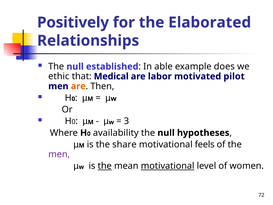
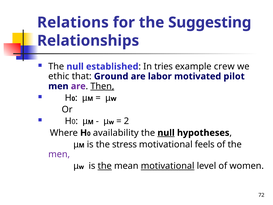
Positively: Positively -> Relations
Elaborated: Elaborated -> Suggesting
able: able -> tries
does: does -> crew
Medical: Medical -> Ground
are at (78, 86) colour: orange -> purple
Then underline: none -> present
3: 3 -> 2
null at (166, 133) underline: none -> present
share: share -> stress
